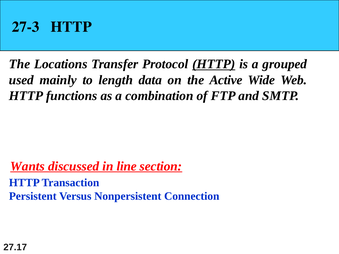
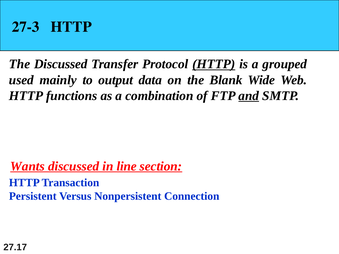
The Locations: Locations -> Discussed
length: length -> output
Active: Active -> Blank
and underline: none -> present
